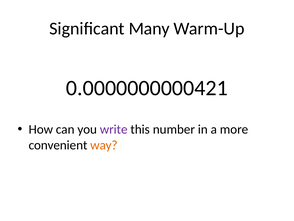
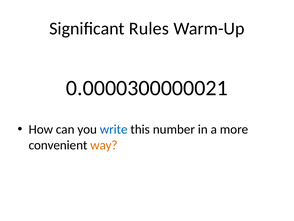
Many: Many -> Rules
0.0000000000421: 0.0000000000421 -> 0.0000300000021
write colour: purple -> blue
